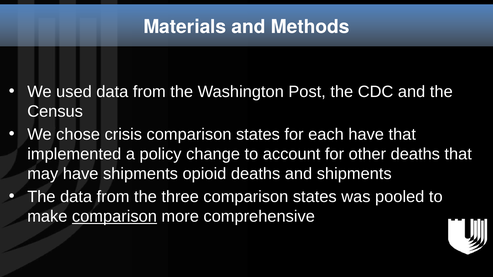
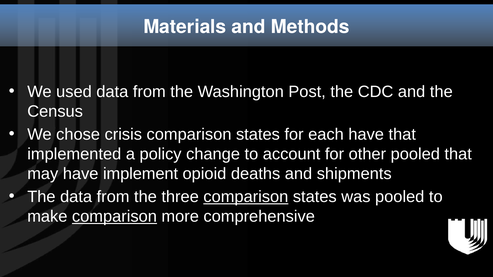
other deaths: deaths -> pooled
have shipments: shipments -> implement
comparison at (246, 197) underline: none -> present
